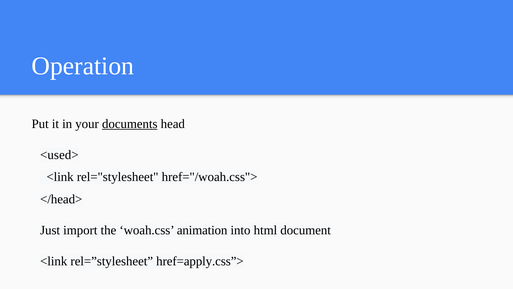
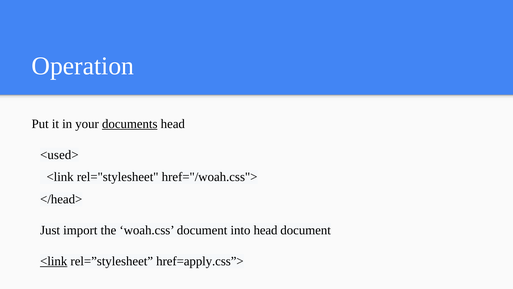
woah.css animation: animation -> document
into html: html -> head
<link at (54, 261) underline: none -> present
